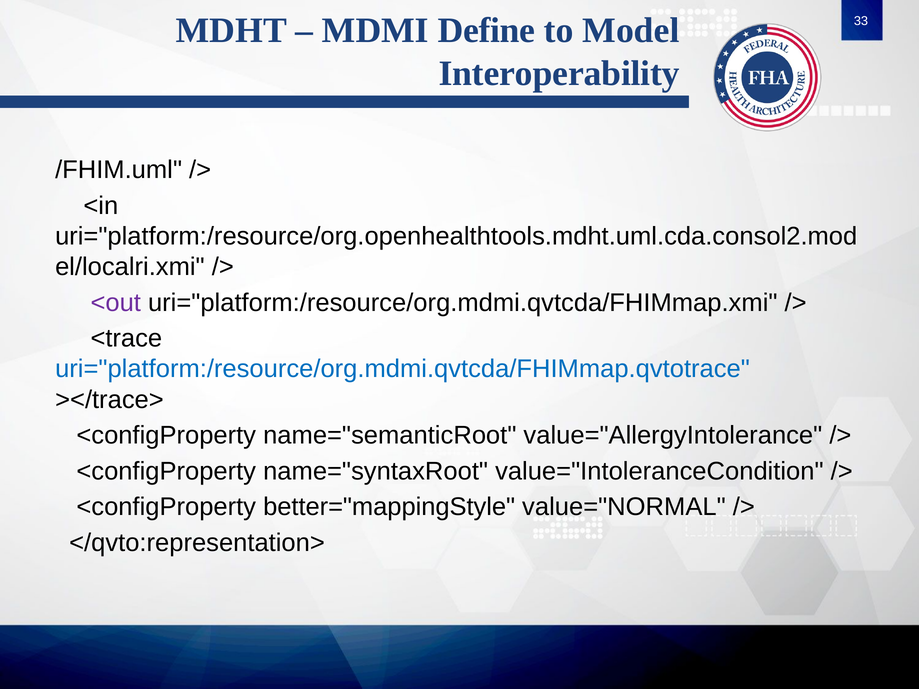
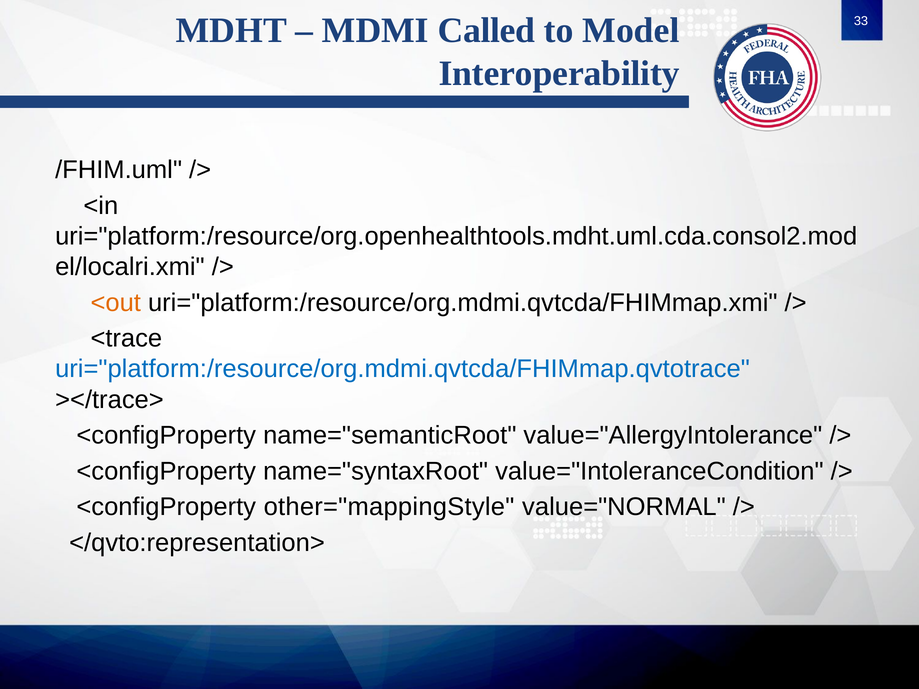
Define: Define -> Called
<out colour: purple -> orange
better="mappingStyle: better="mappingStyle -> other="mappingStyle
